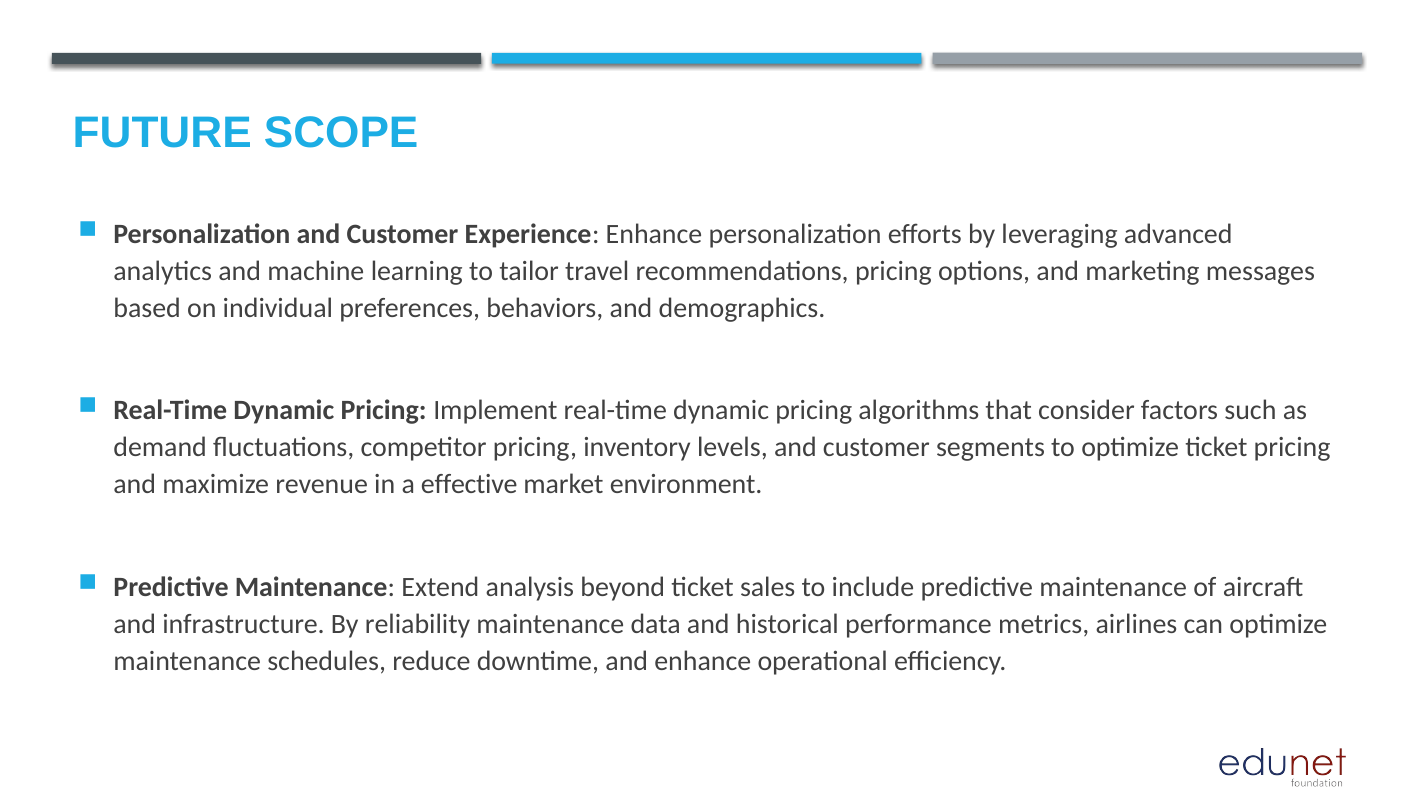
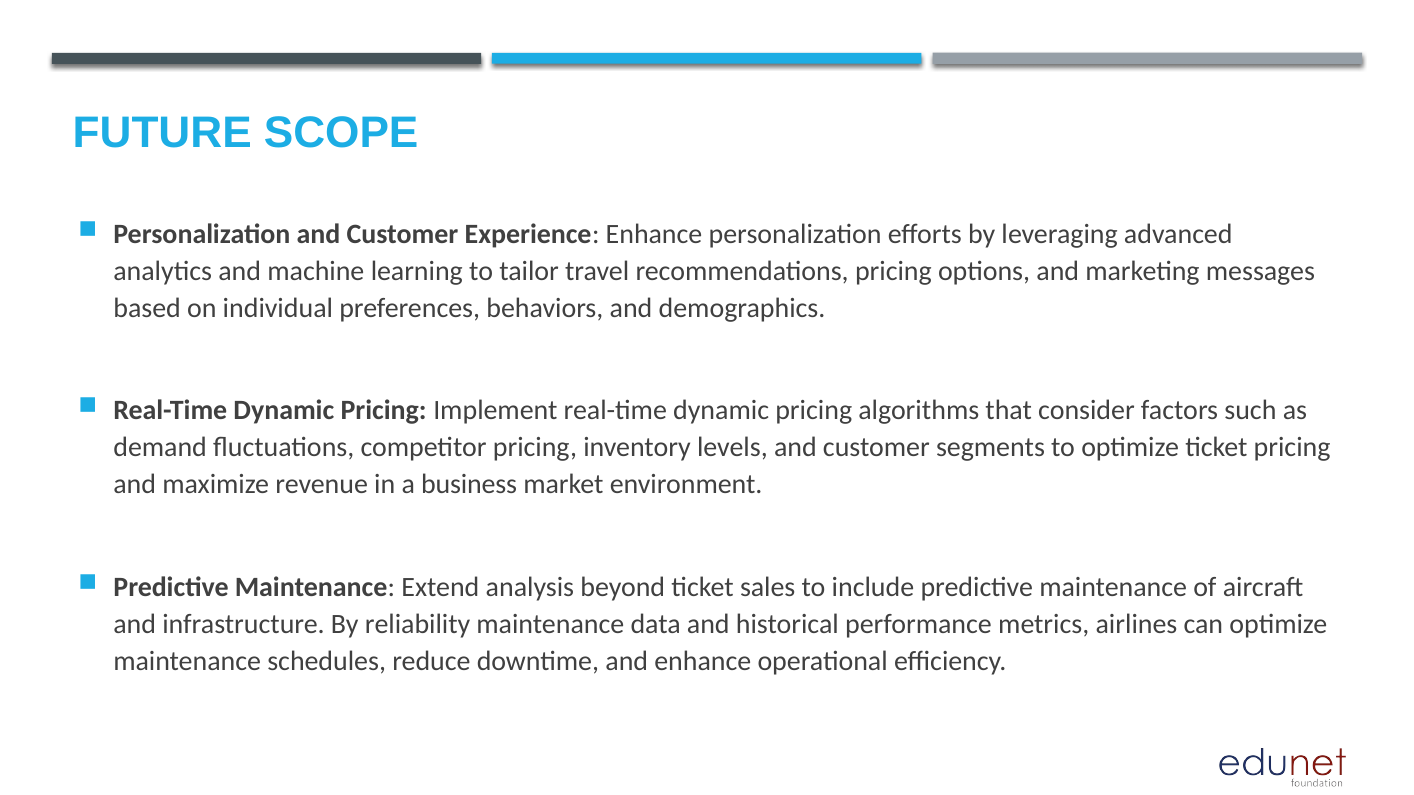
effective: effective -> business
